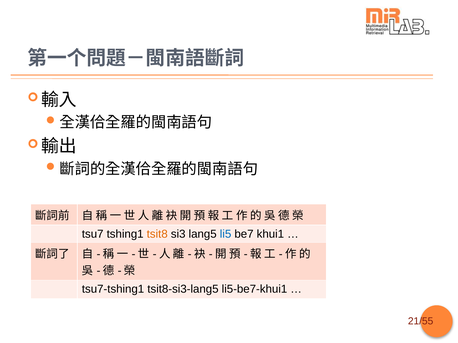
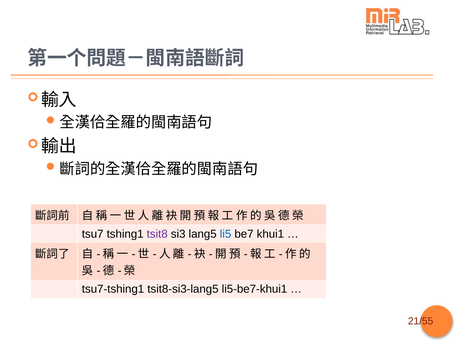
tsit8 colour: orange -> purple
